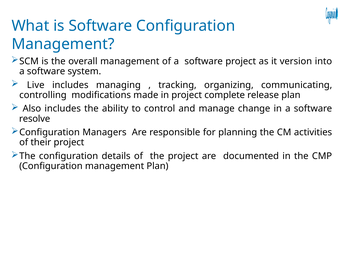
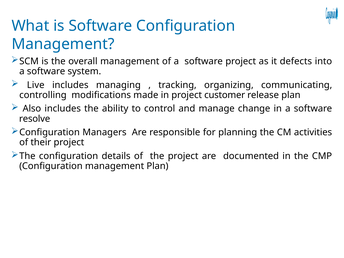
version: version -> defects
complete: complete -> customer
